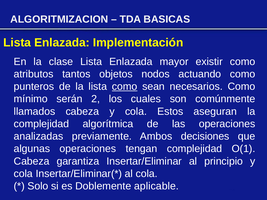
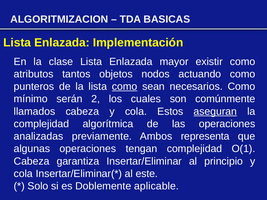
aseguran underline: none -> present
decisiones: decisiones -> representa
al cola: cola -> este
